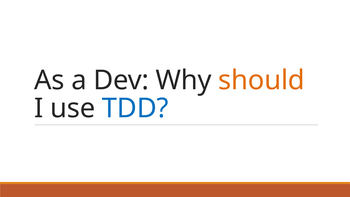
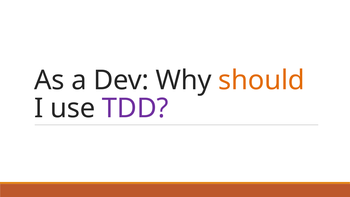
TDD colour: blue -> purple
